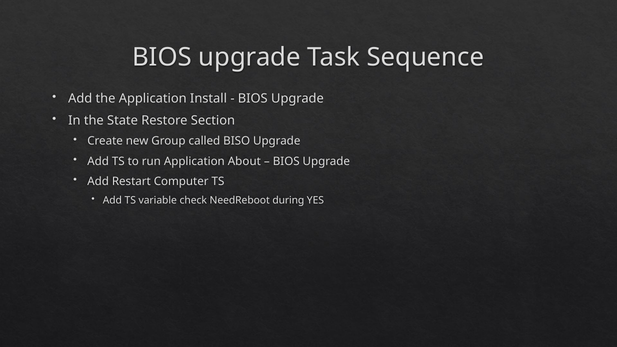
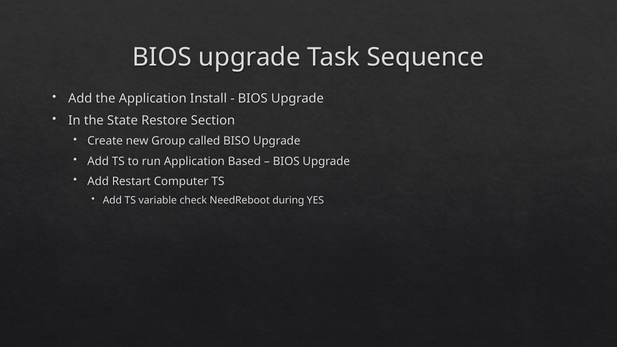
About: About -> Based
